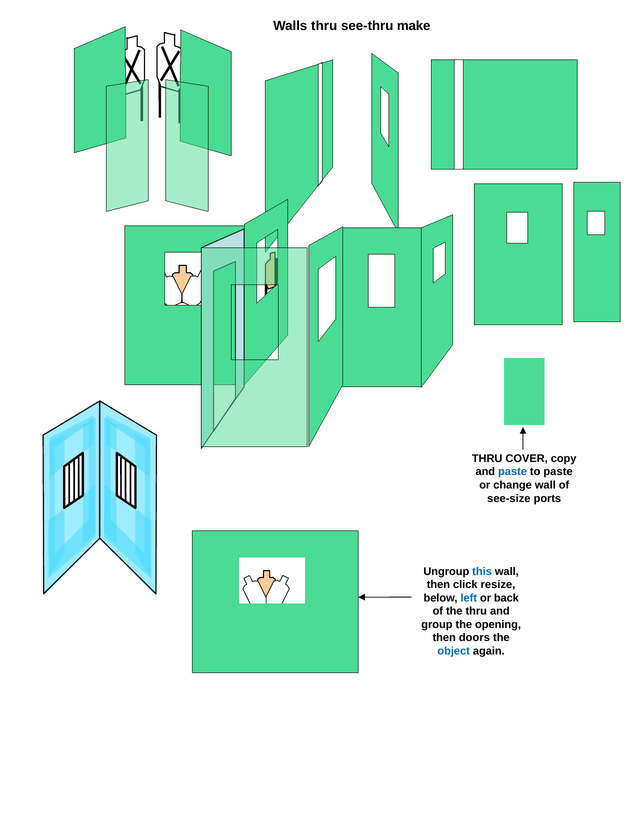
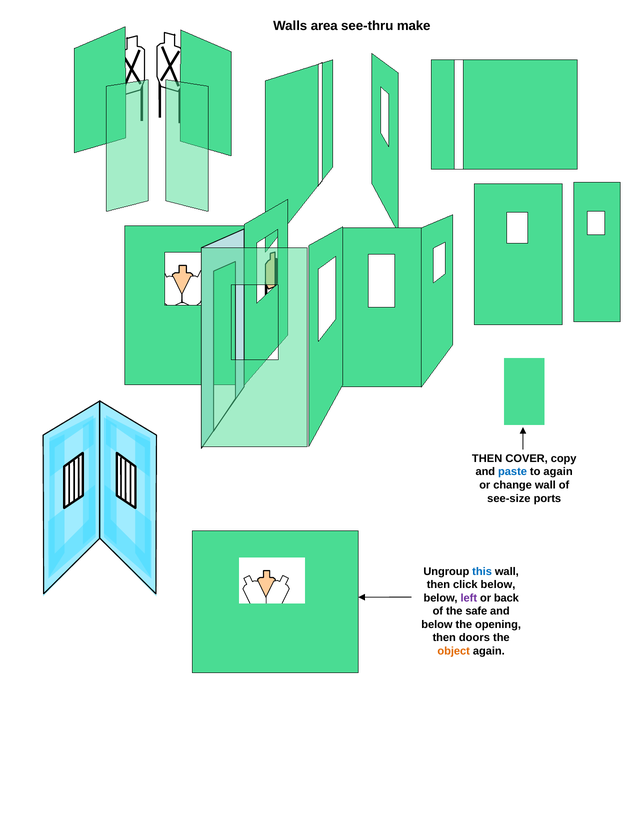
Walls thru: thru -> area
THRU at (487, 459): THRU -> THEN
to paste: paste -> again
click resize: resize -> below
left colour: blue -> purple
the thru: thru -> safe
group at (437, 625): group -> below
object colour: blue -> orange
